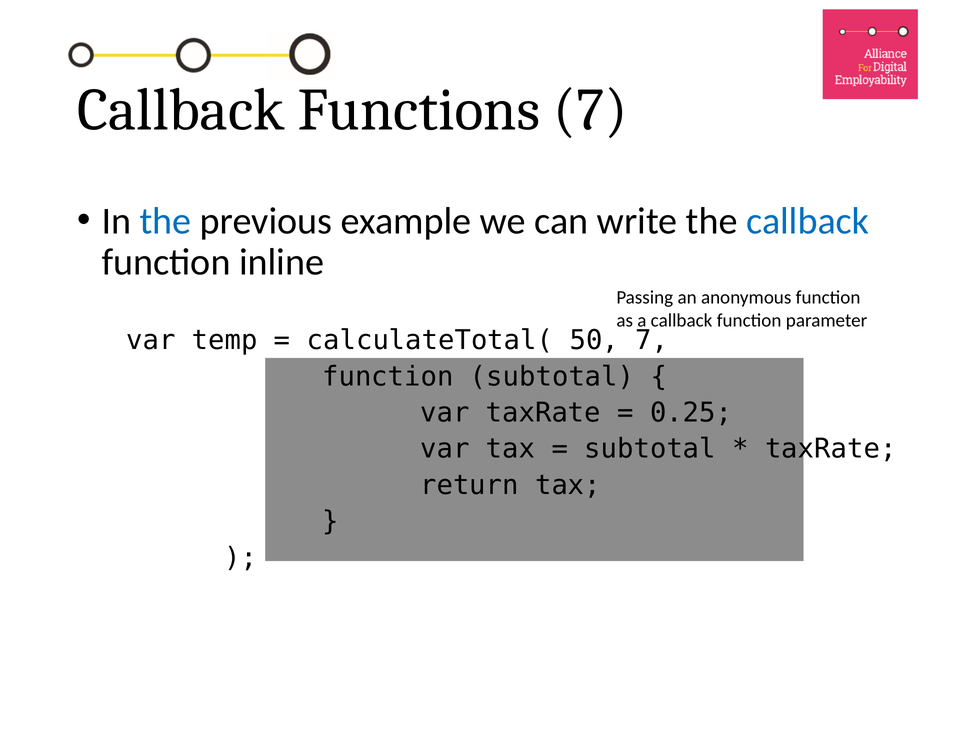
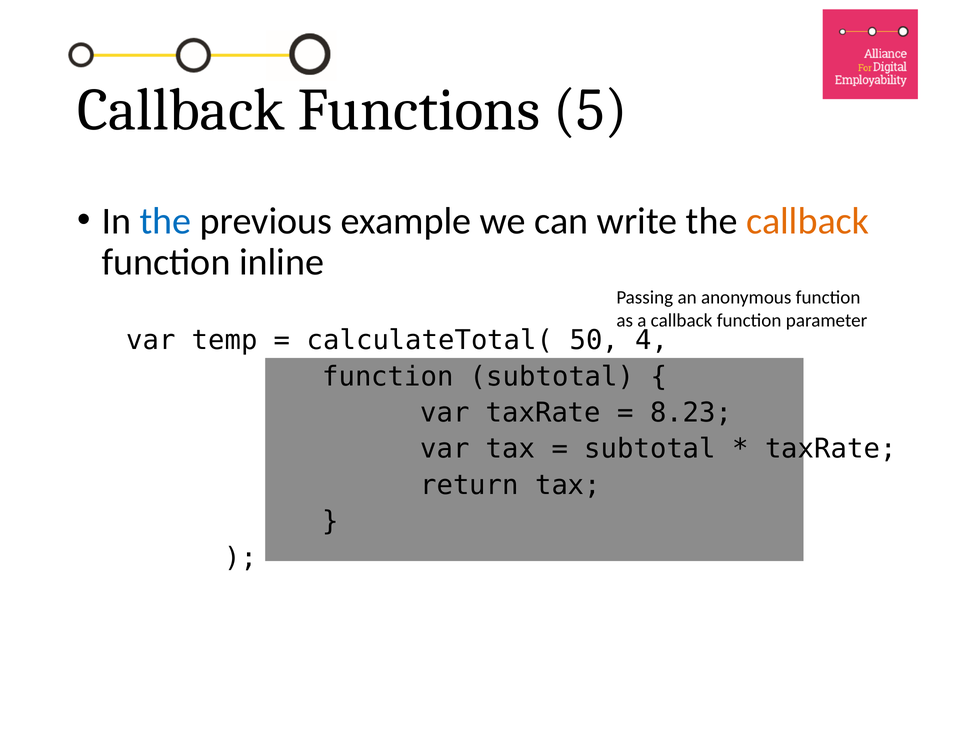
Functions 7: 7 -> 5
callback at (808, 221) colour: blue -> orange
50 7: 7 -> 4
0.25: 0.25 -> 8.23
